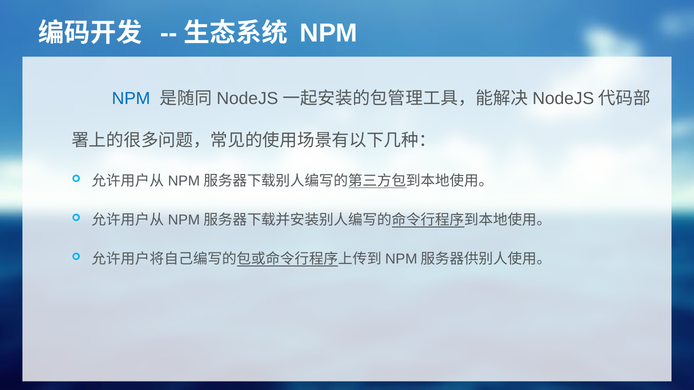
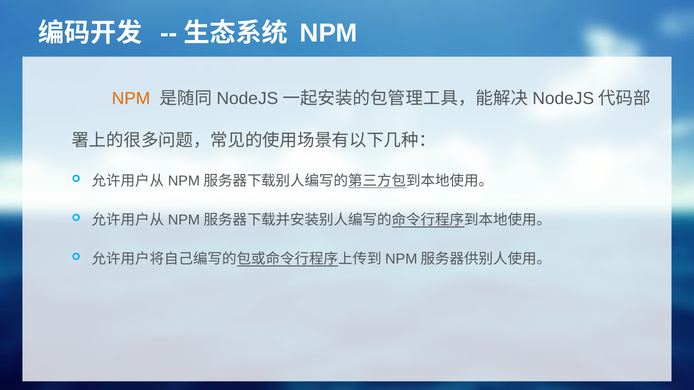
NPM at (131, 99) colour: blue -> orange
